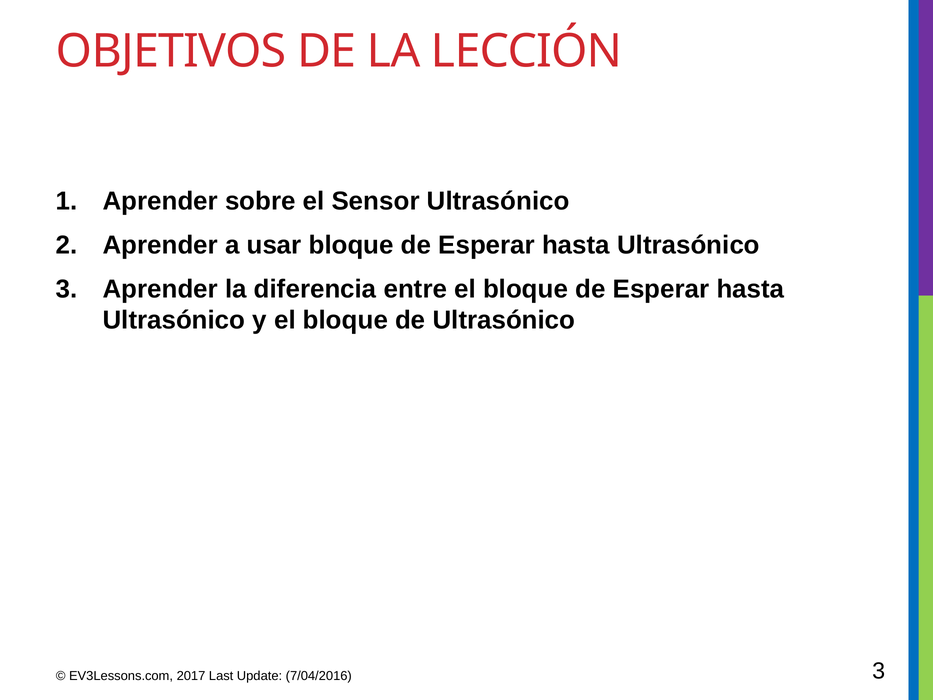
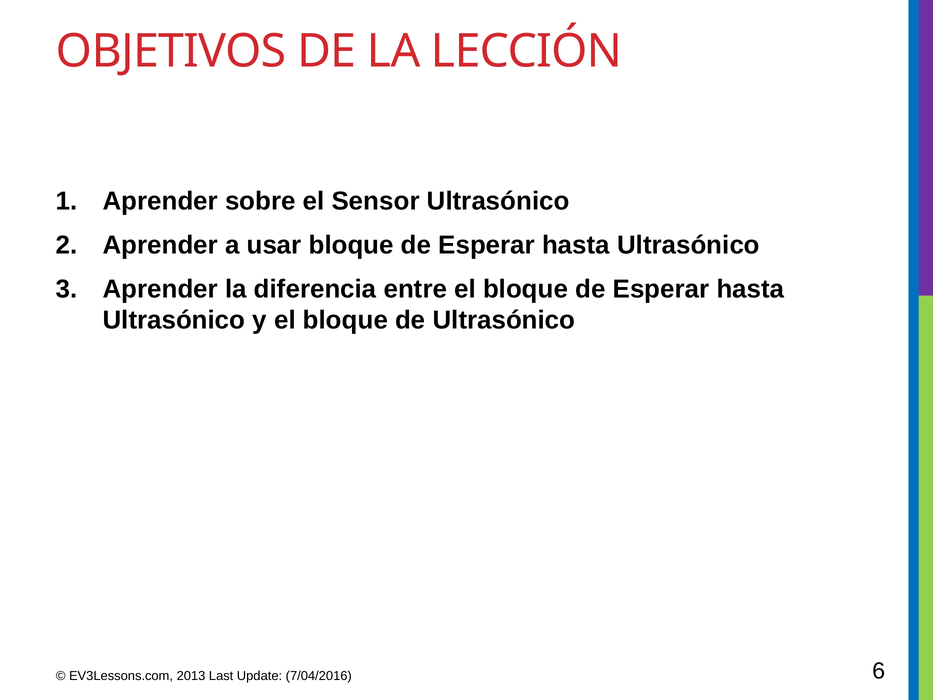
2017: 2017 -> 2013
7/04/2016 3: 3 -> 6
